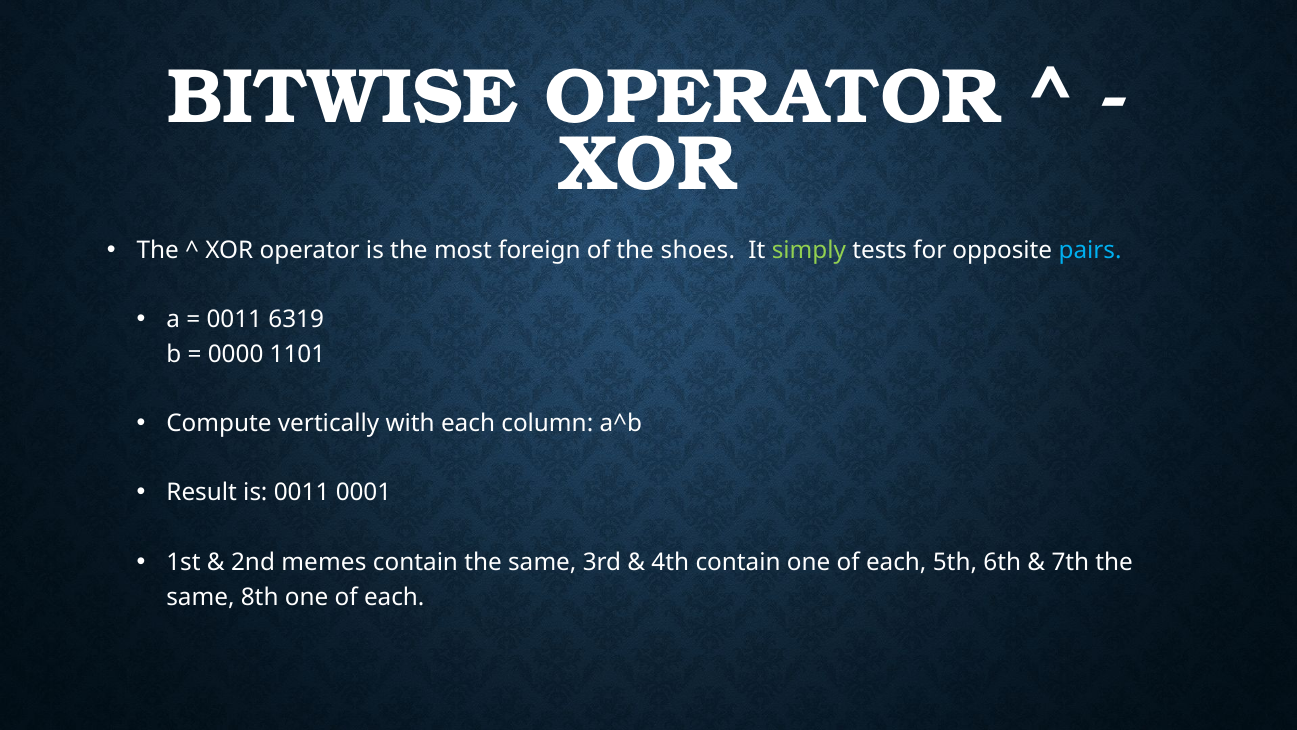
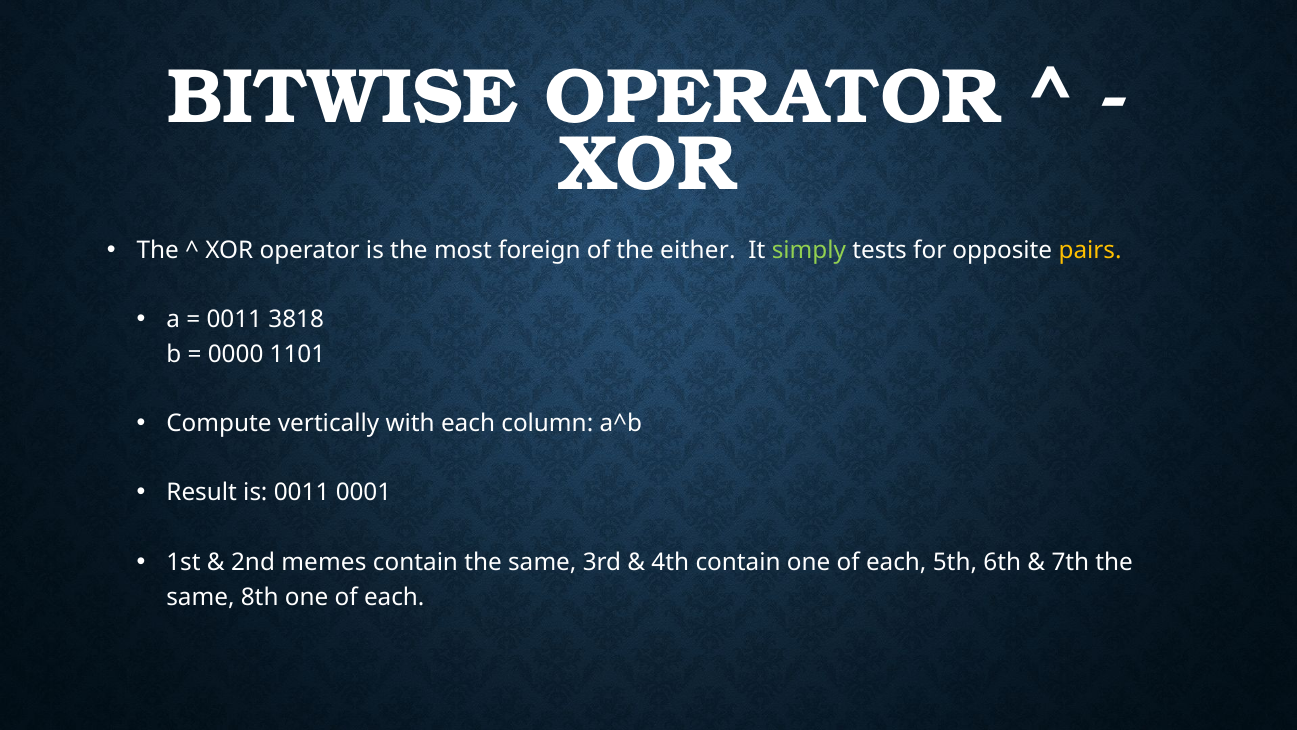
shoes: shoes -> either
pairs colour: light blue -> yellow
6319: 6319 -> 3818
